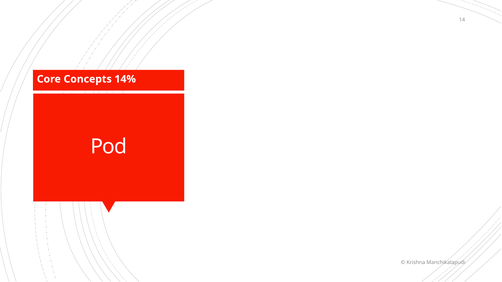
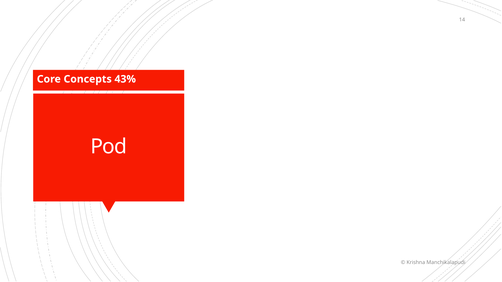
14%: 14% -> 43%
